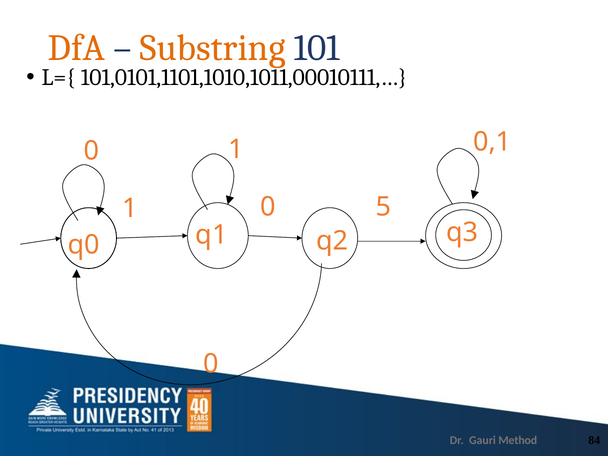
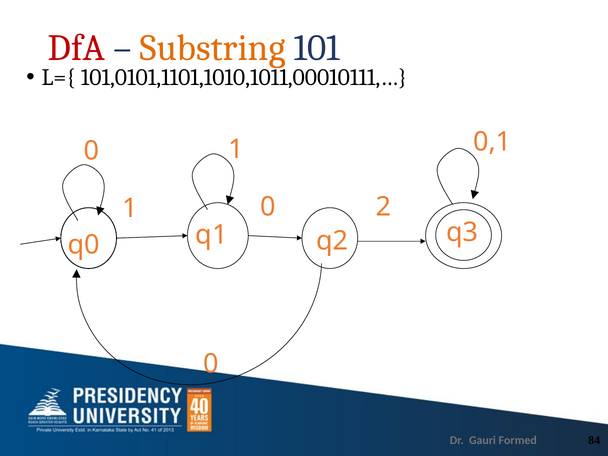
DfA colour: orange -> red
5: 5 -> 2
Method: Method -> Formed
